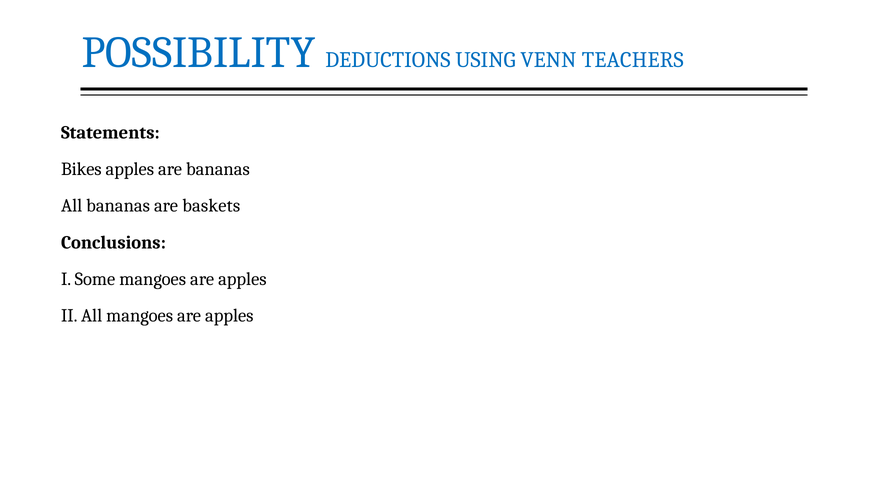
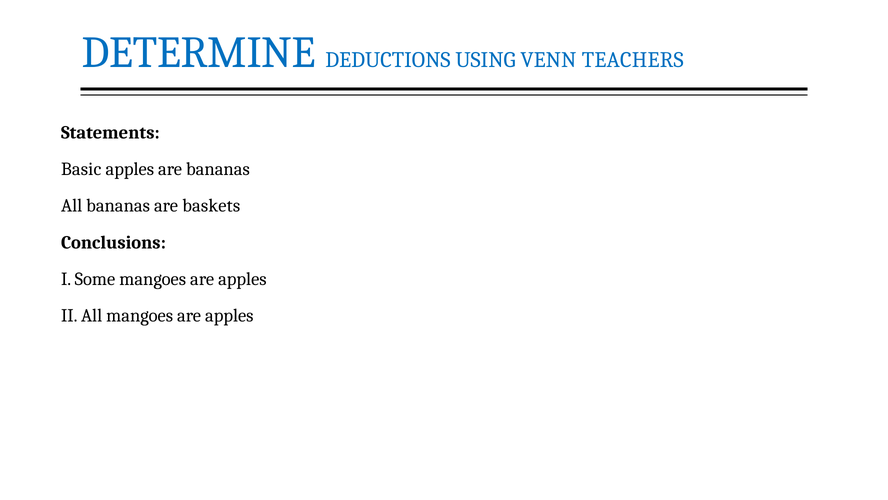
POSSIBILITY: POSSIBILITY -> DETERMINE
Bikes: Bikes -> Basic
